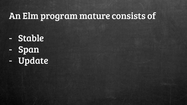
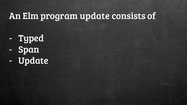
program mature: mature -> update
Stable: Stable -> Typed
